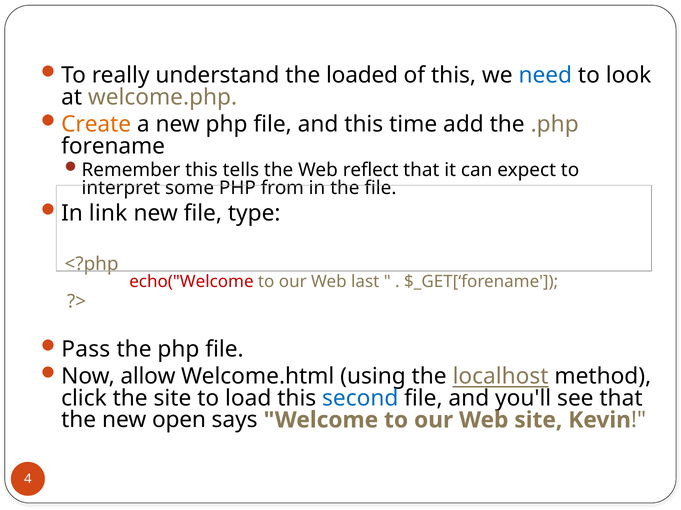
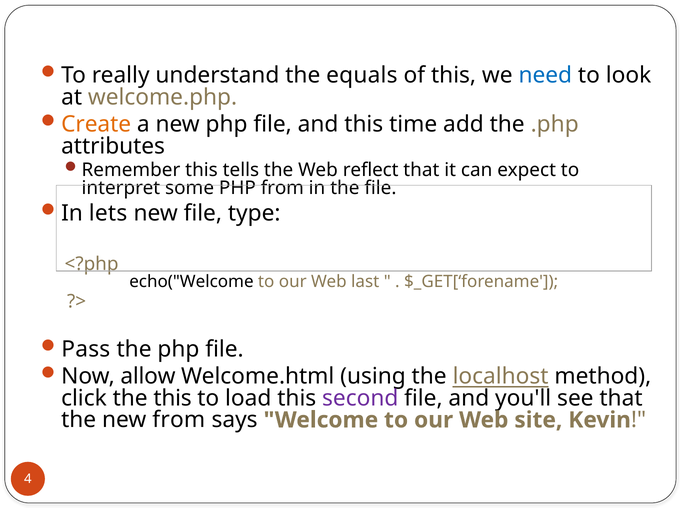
loaded: loaded -> equals
forename: forename -> attributes
link: link -> lets
echo("Welcome colour: red -> black
the site: site -> this
second colour: blue -> purple
new open: open -> from
